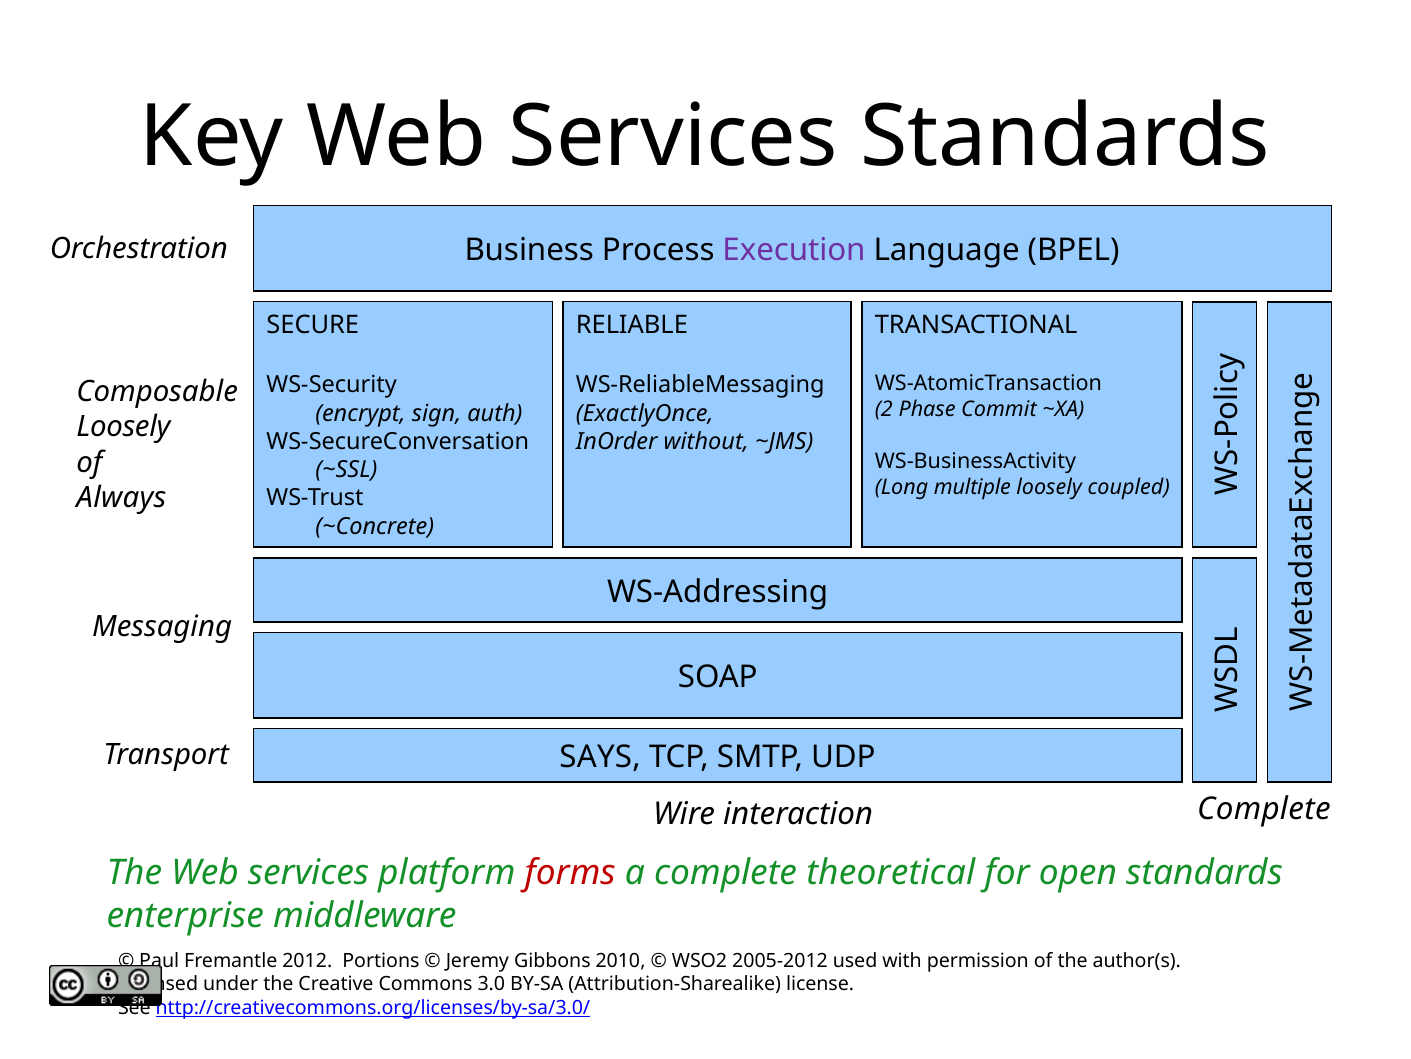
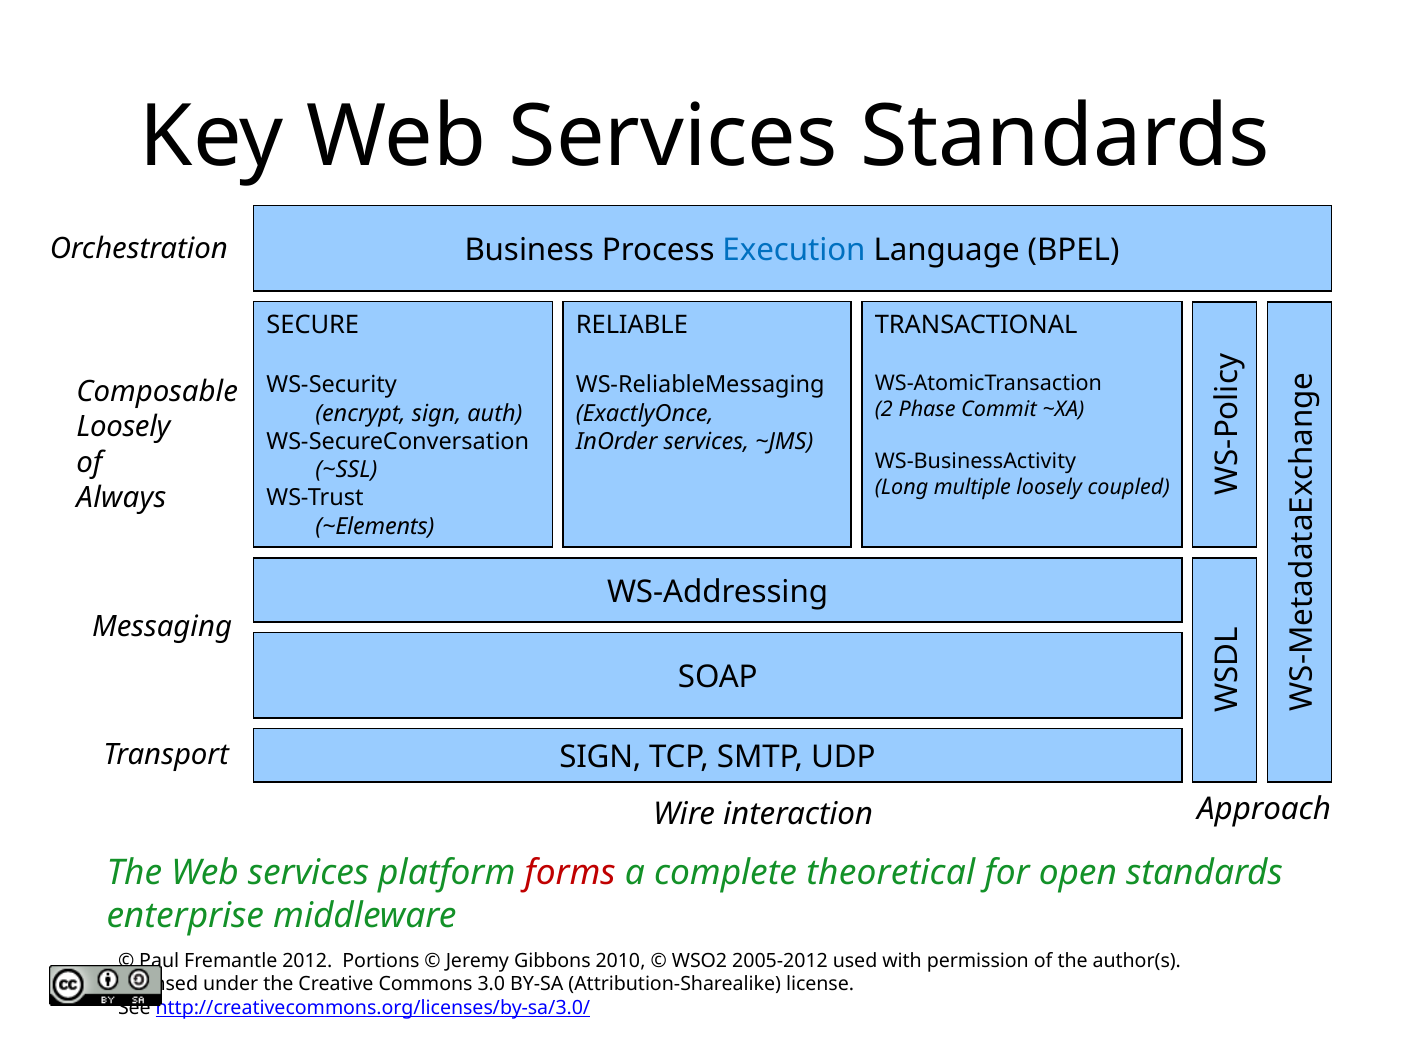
Execution colour: purple -> blue
InOrder without: without -> services
~Concrete: ~Concrete -> ~Elements
SAYS at (600, 757): SAYS -> SIGN
interaction Complete: Complete -> Approach
